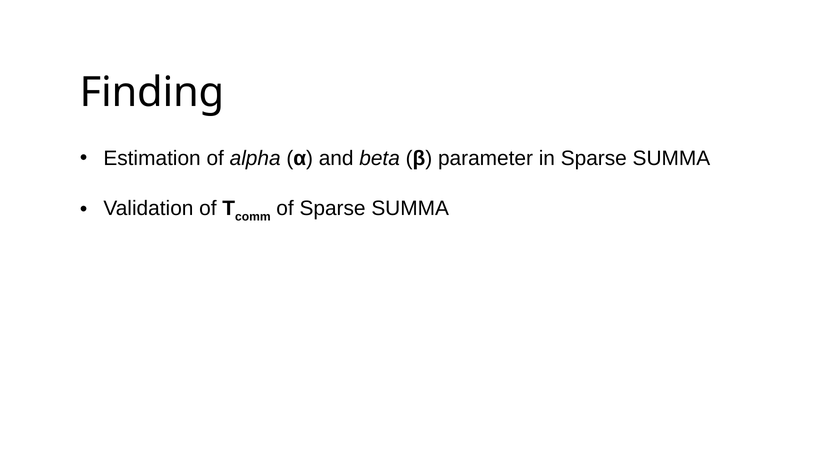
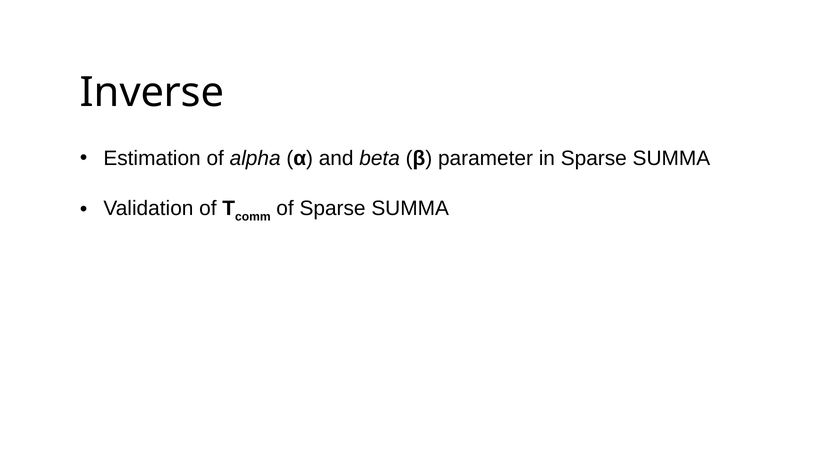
Finding: Finding -> Inverse
